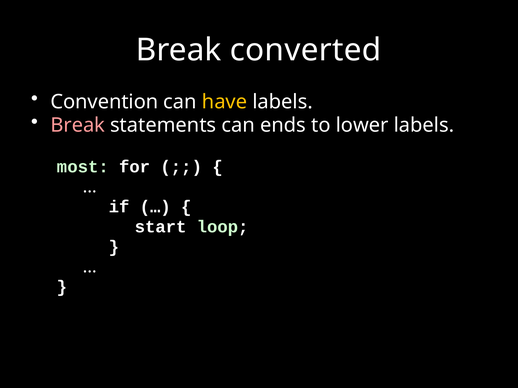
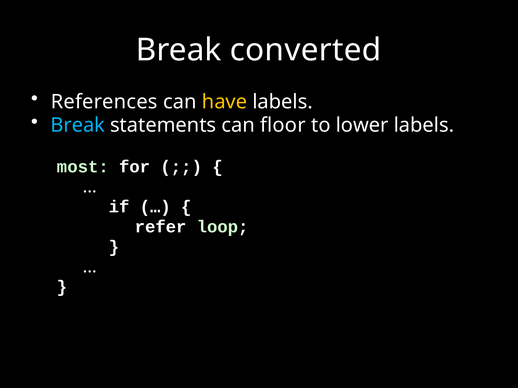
Convention: Convention -> References
Break at (78, 125) colour: pink -> light blue
ends: ends -> floor
start: start -> refer
